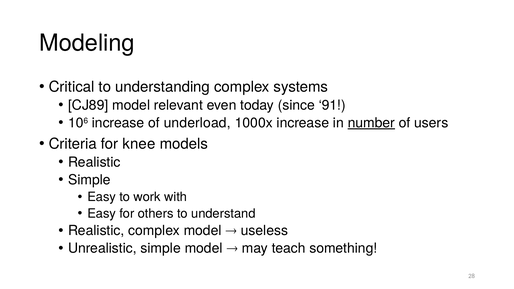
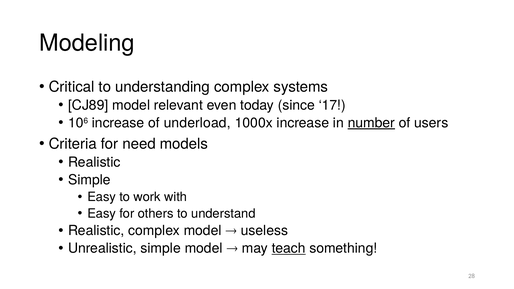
91: 91 -> 17
knee: knee -> need
teach underline: none -> present
